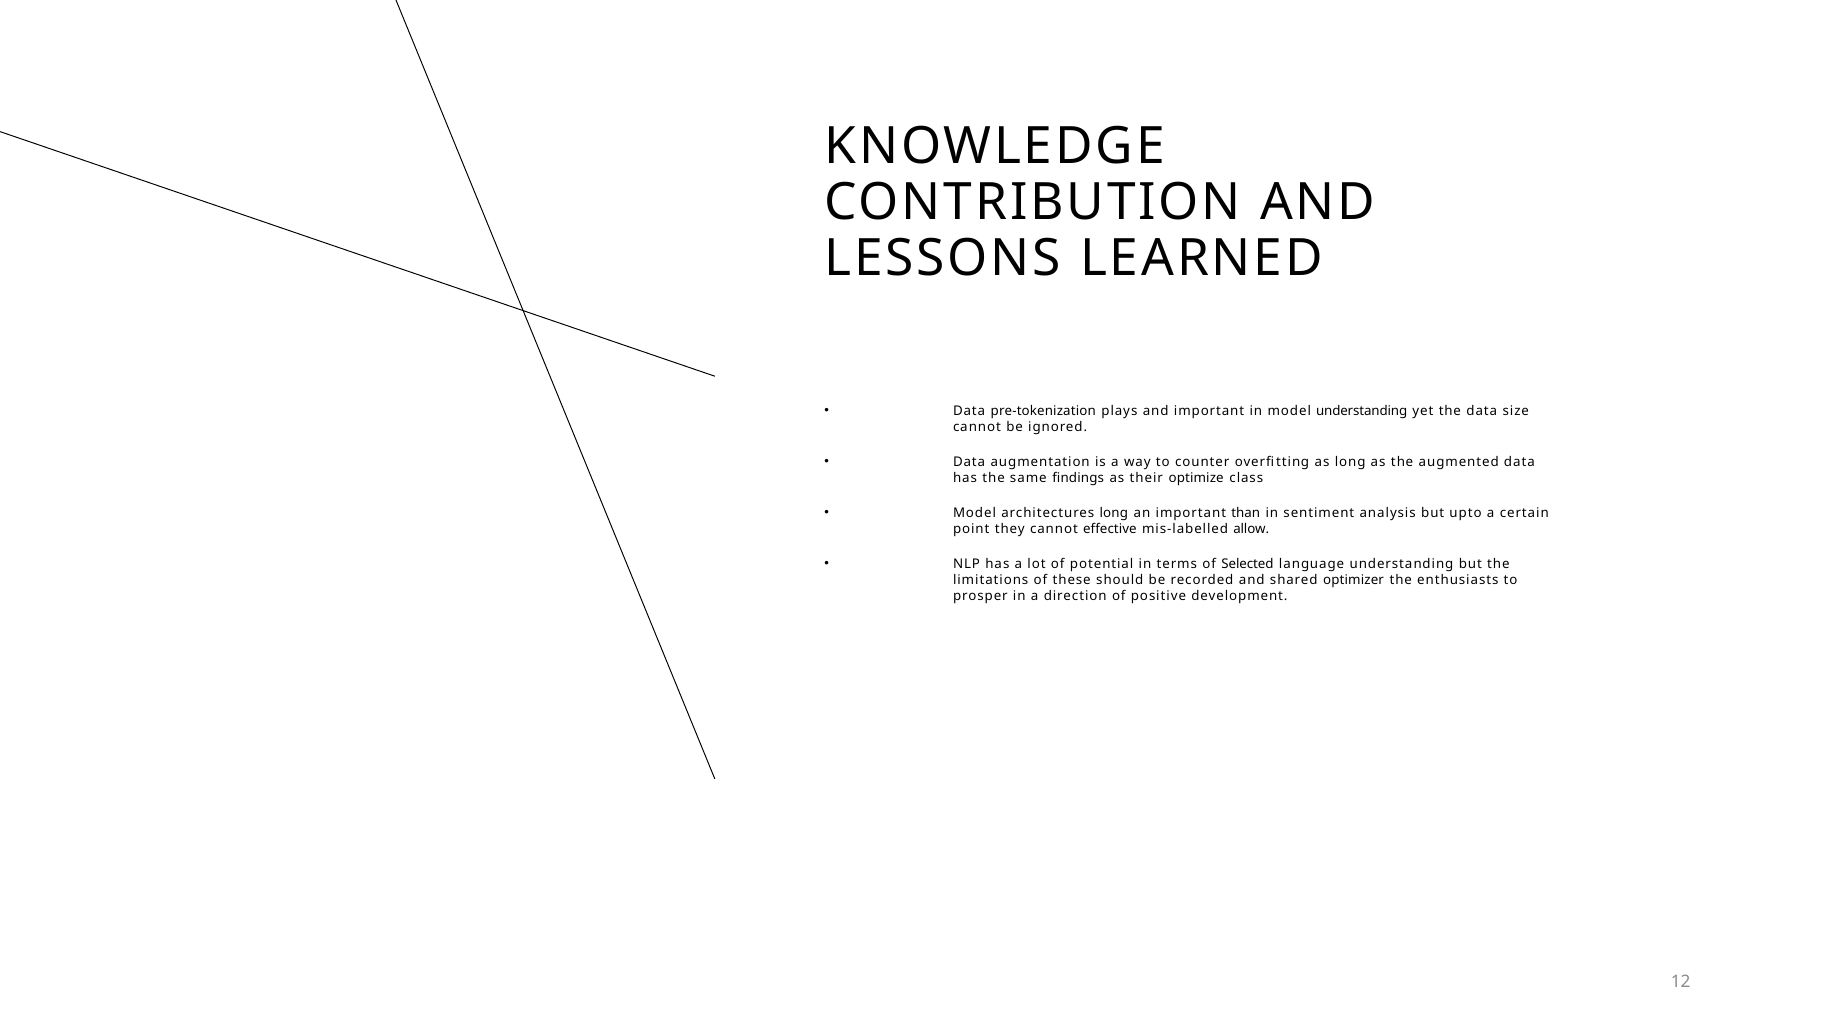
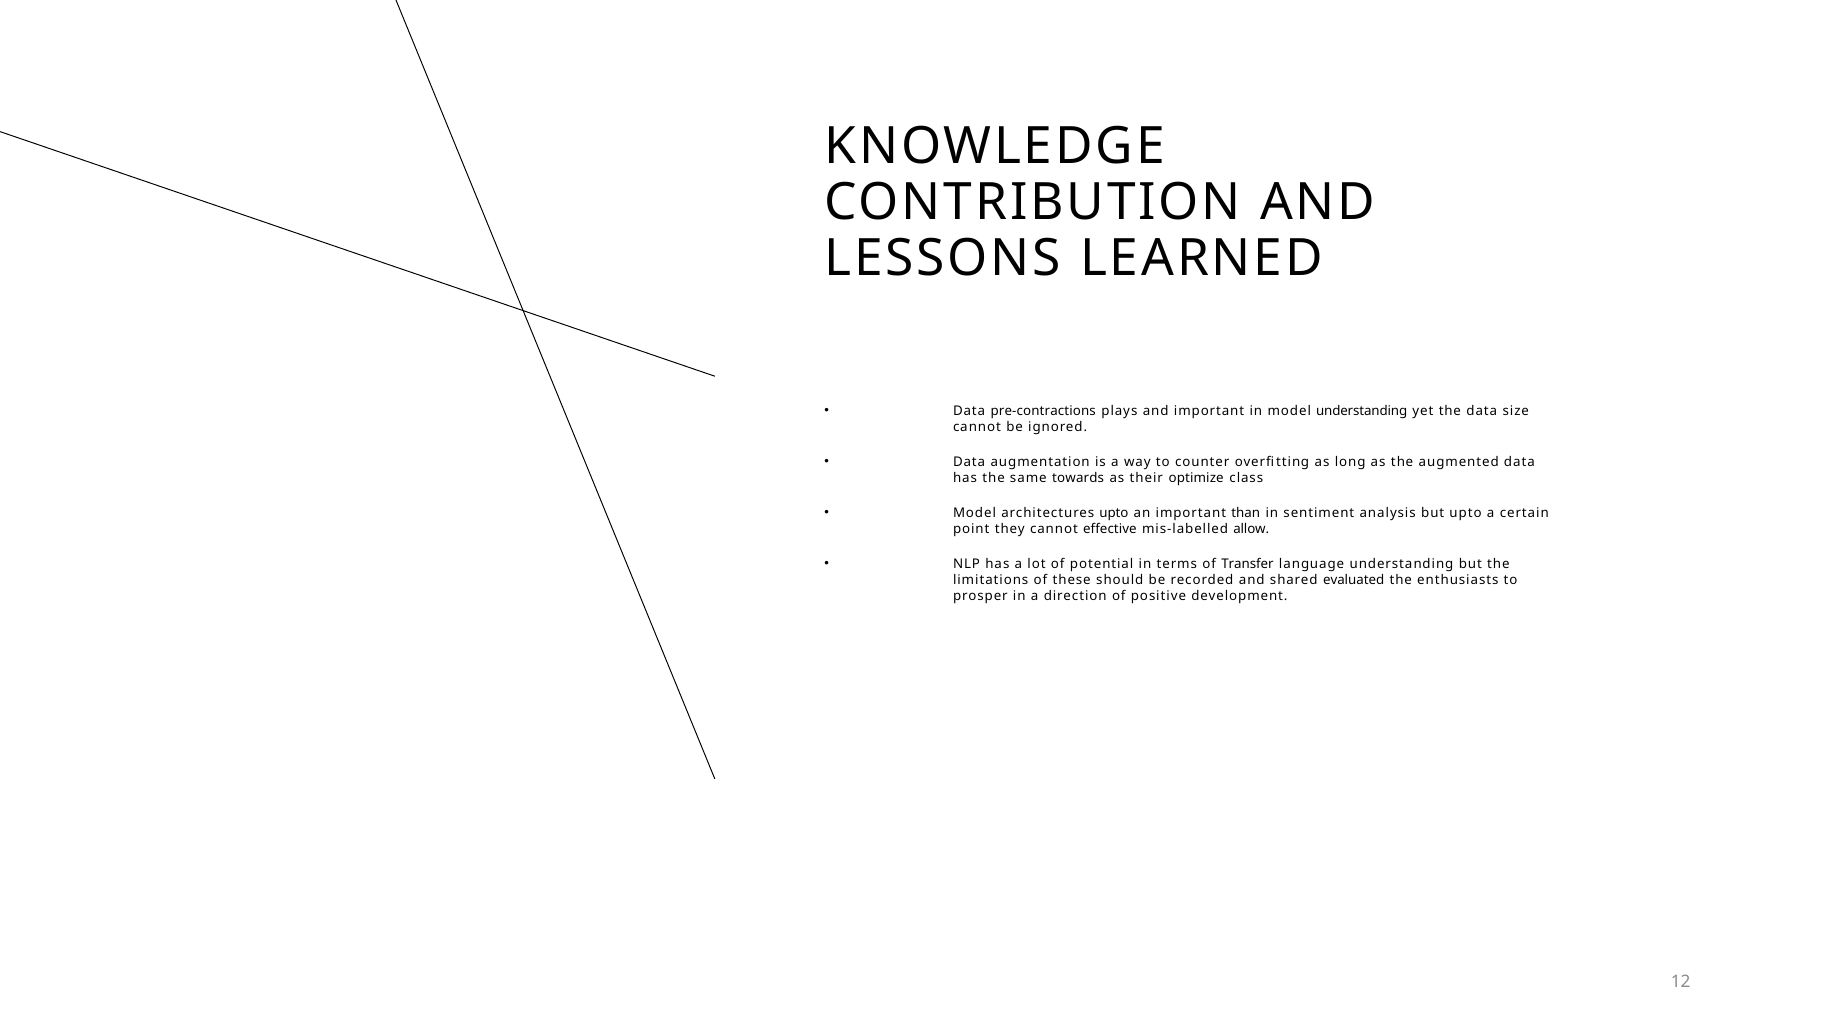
pre-tokenization: pre-tokenization -> pre-contractions
findings: findings -> towards
architectures long: long -> upto
Selected: Selected -> Transfer
optimizer: optimizer -> evaluated
